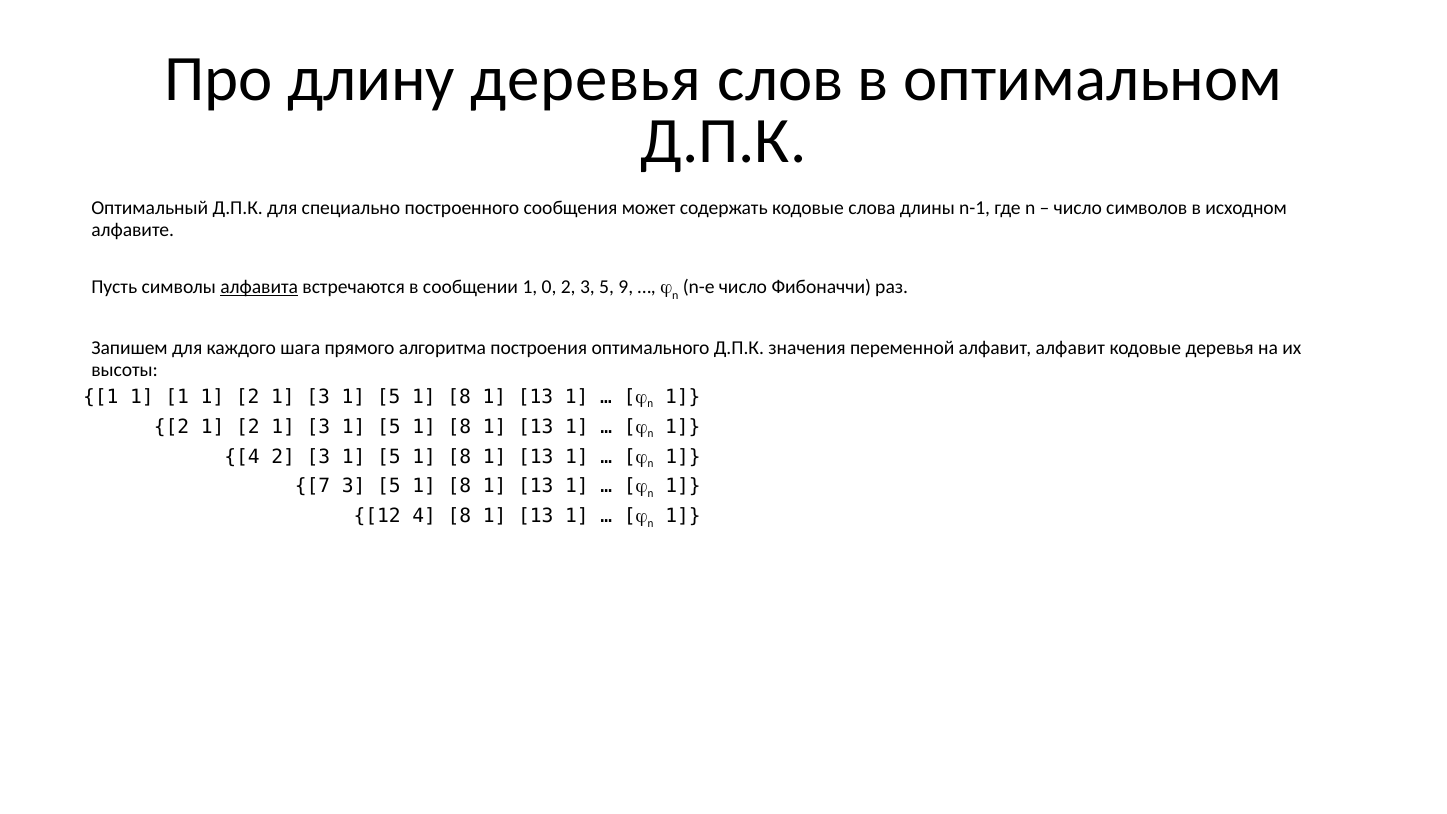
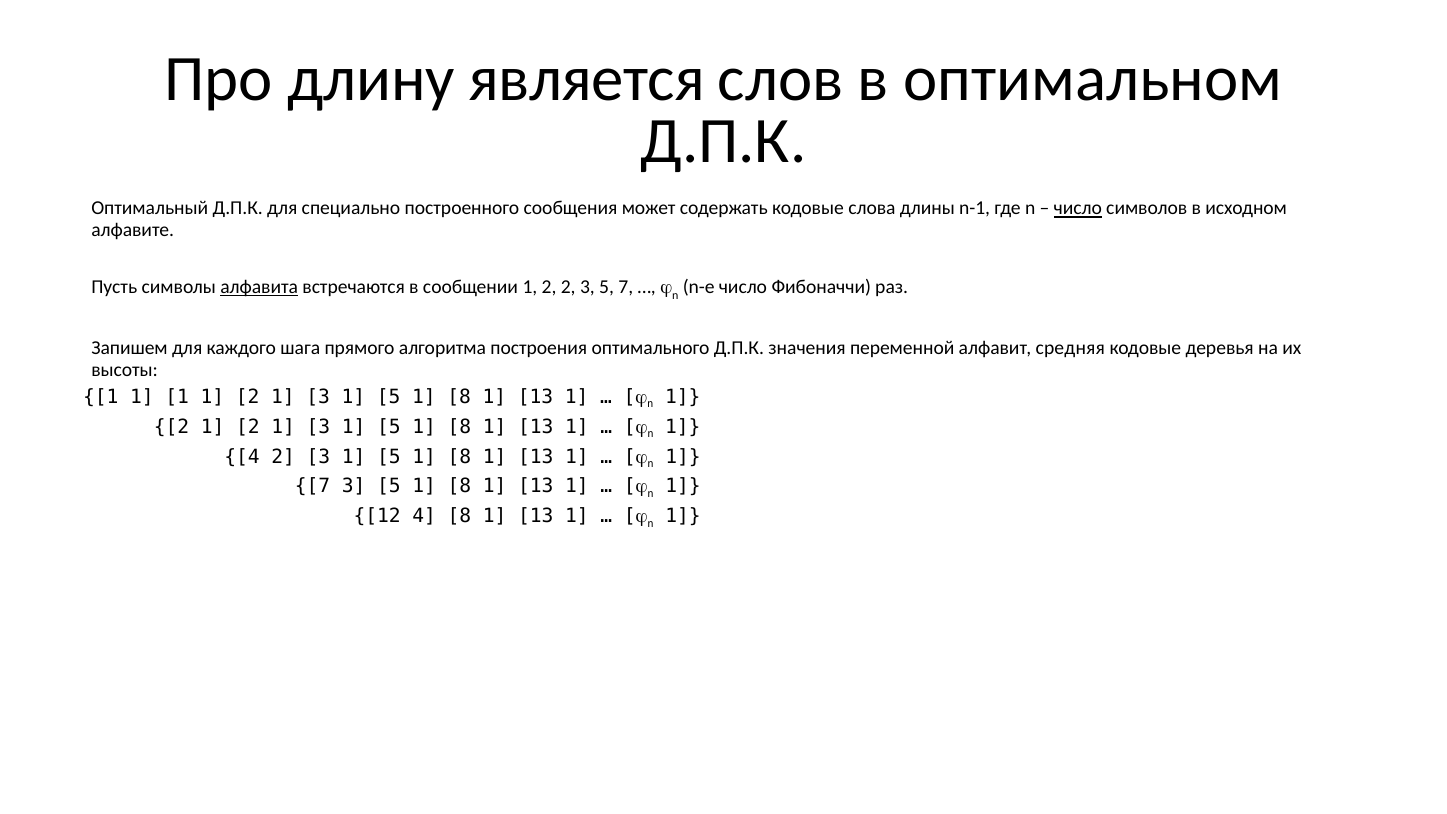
длину деревья: деревья -> является
число at (1078, 208) underline: none -> present
сообщении 1 0: 0 -> 2
5 9: 9 -> 7
алфавит алфавит: алфавит -> средняя
